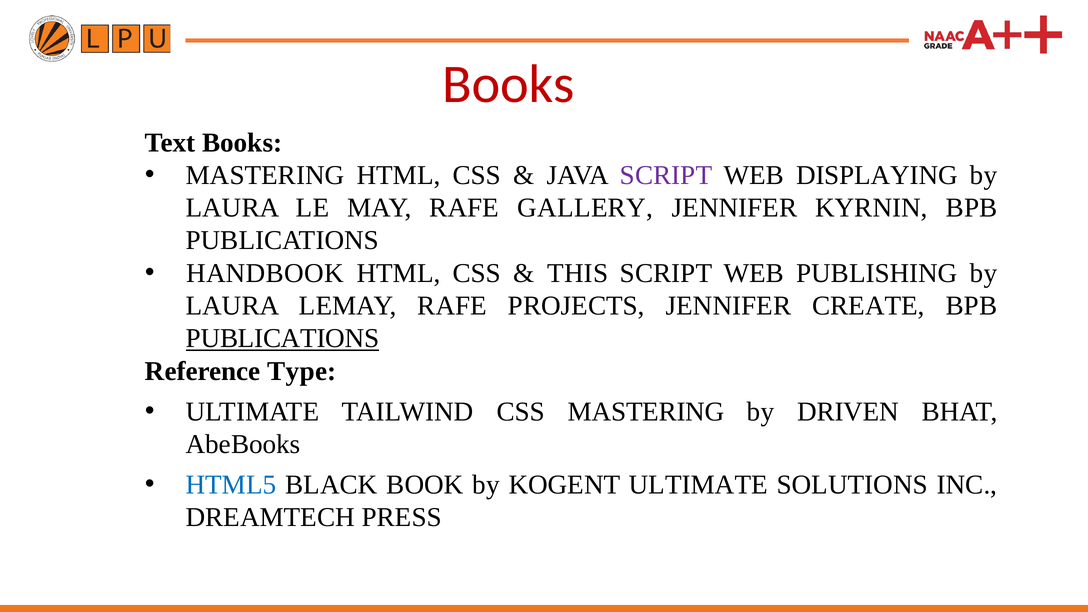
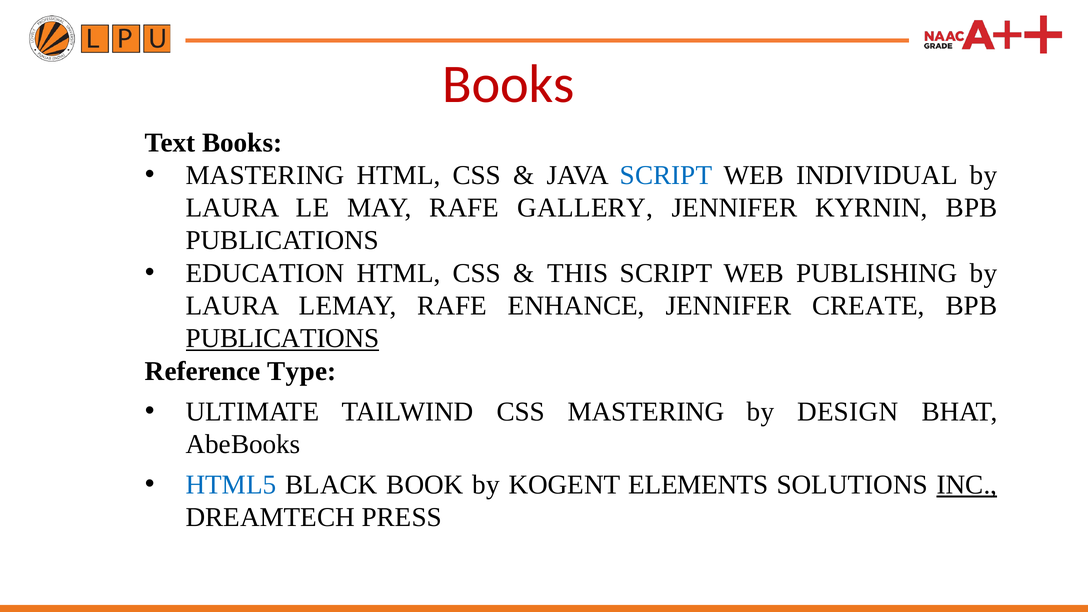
SCRIPT at (666, 175) colour: purple -> blue
DISPLAYING: DISPLAYING -> INDIVIDUAL
HANDBOOK: HANDBOOK -> EDUCATION
PROJECTS: PROJECTS -> ENHANCE
DRIVEN: DRIVEN -> DESIGN
KOGENT ULTIMATE: ULTIMATE -> ELEMENTS
INC underline: none -> present
